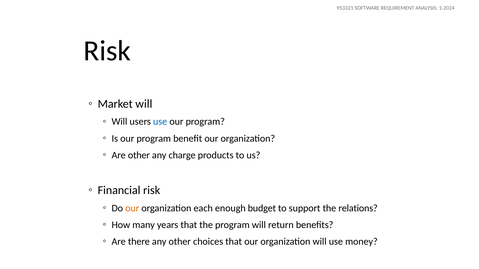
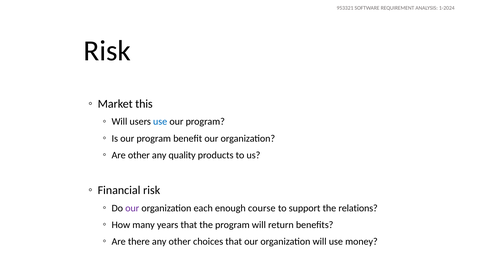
Market will: will -> this
charge: charge -> quality
our at (132, 208) colour: orange -> purple
budget: budget -> course
